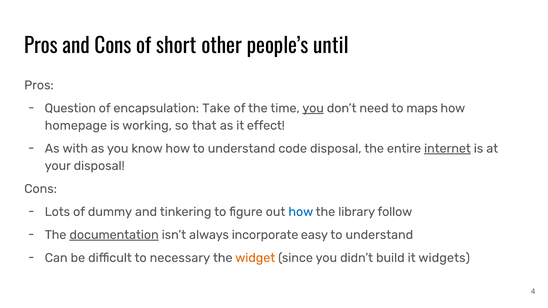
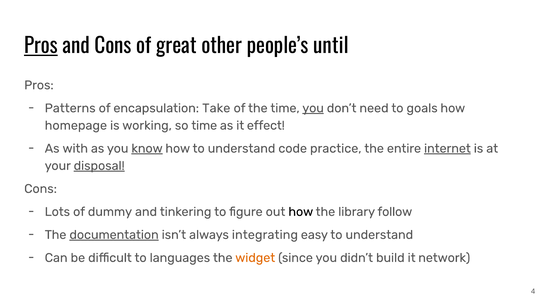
Pros at (41, 46) underline: none -> present
short: short -> great
Question: Question -> Patterns
maps: maps -> goals
so that: that -> time
know underline: none -> present
code disposal: disposal -> practice
disposal at (99, 166) underline: none -> present
how at (301, 212) colour: blue -> black
incorporate: incorporate -> integrating
necessary: necessary -> languages
widgets: widgets -> network
